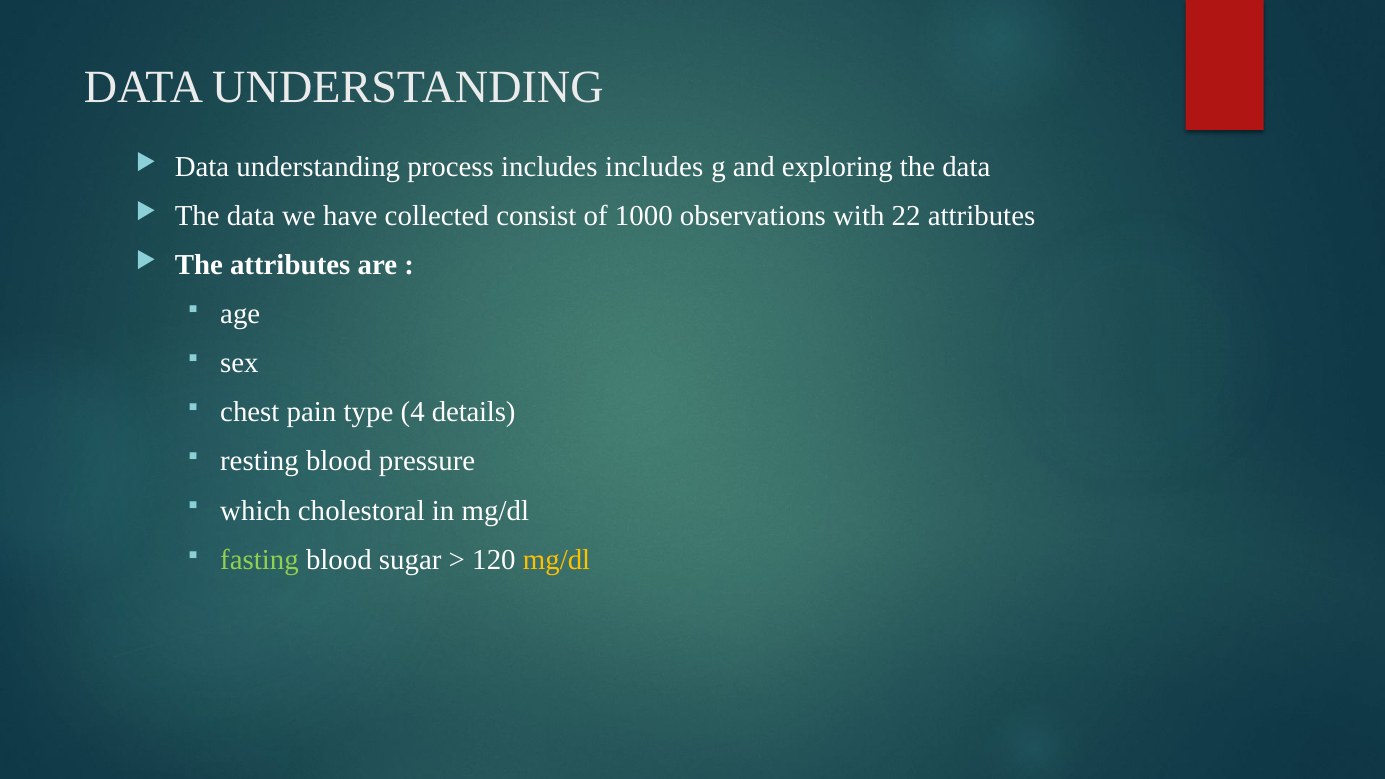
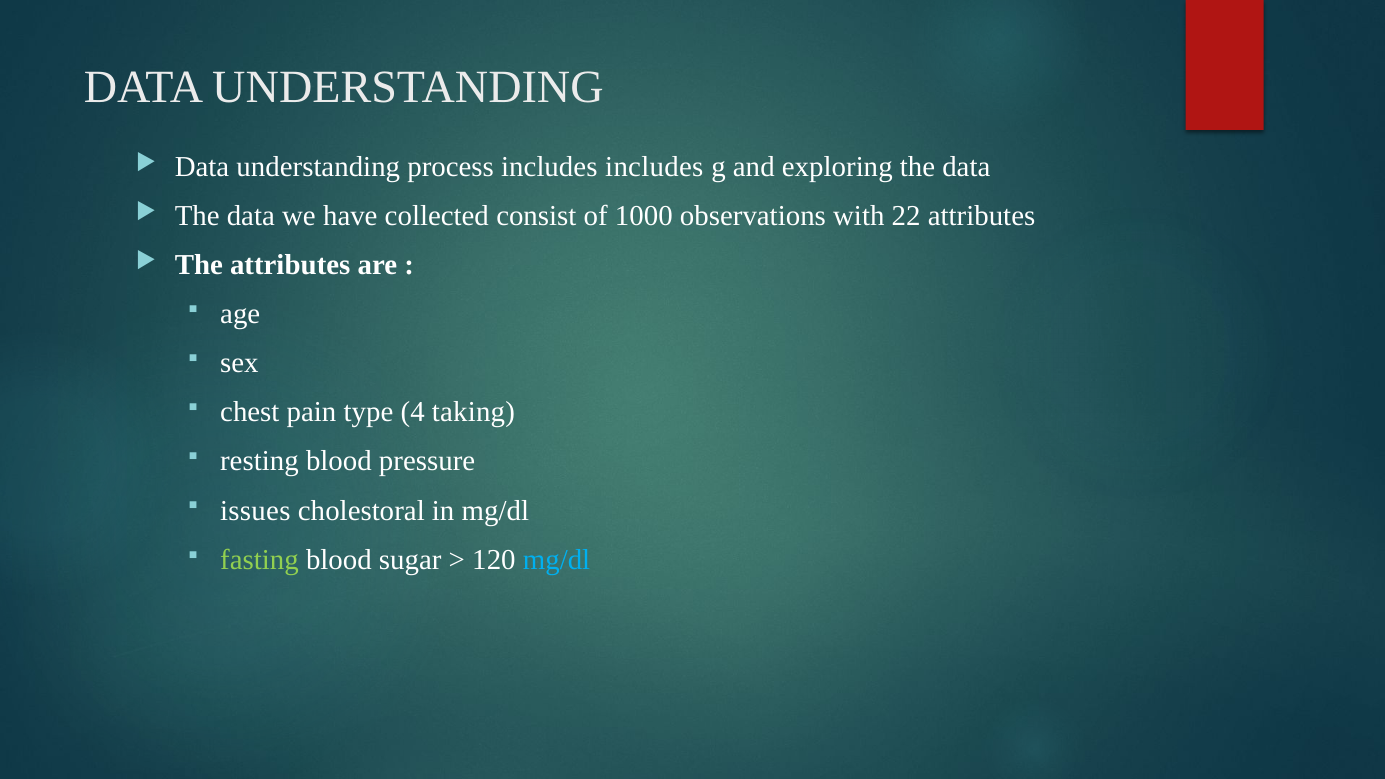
details: details -> taking
which: which -> issues
mg/dl at (557, 560) colour: yellow -> light blue
